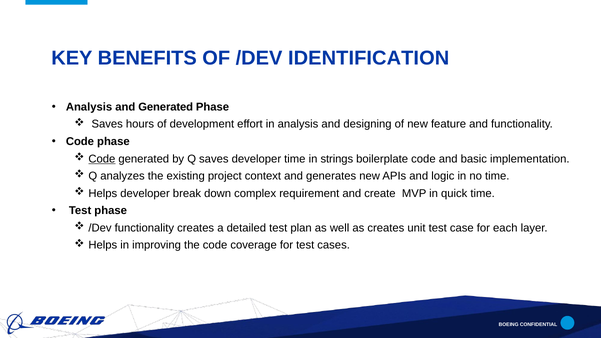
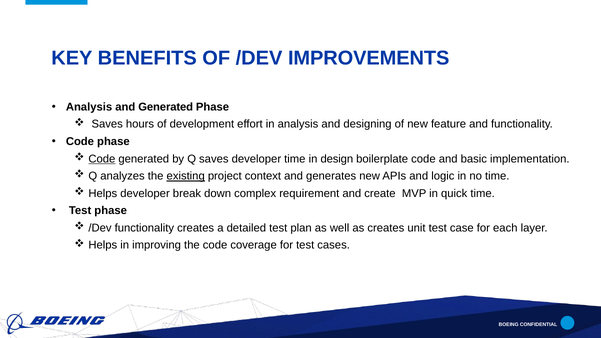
IDENTIFICATION: IDENTIFICATION -> IMPROVEMENTS
strings: strings -> design
existing underline: none -> present
